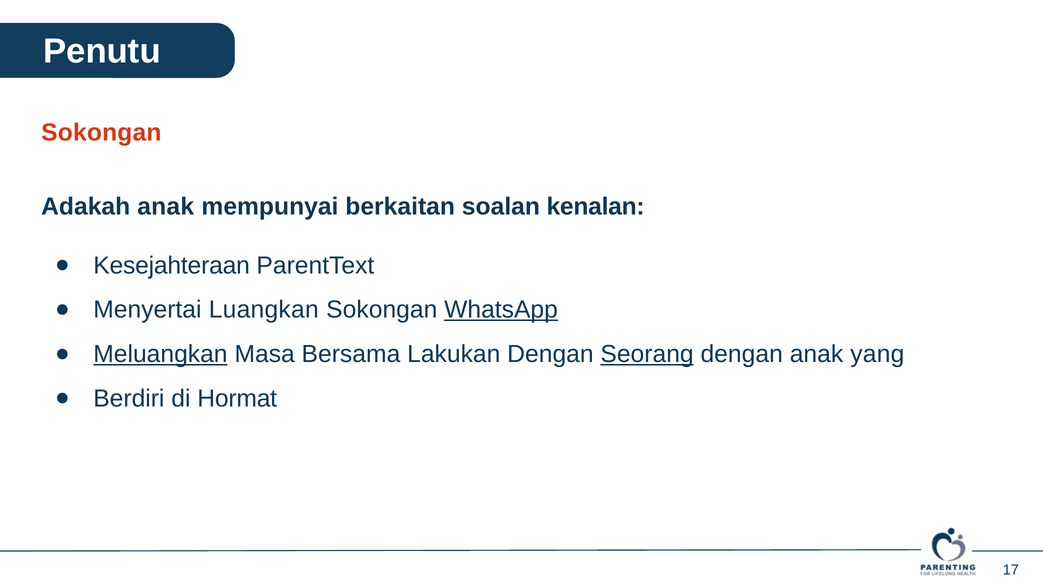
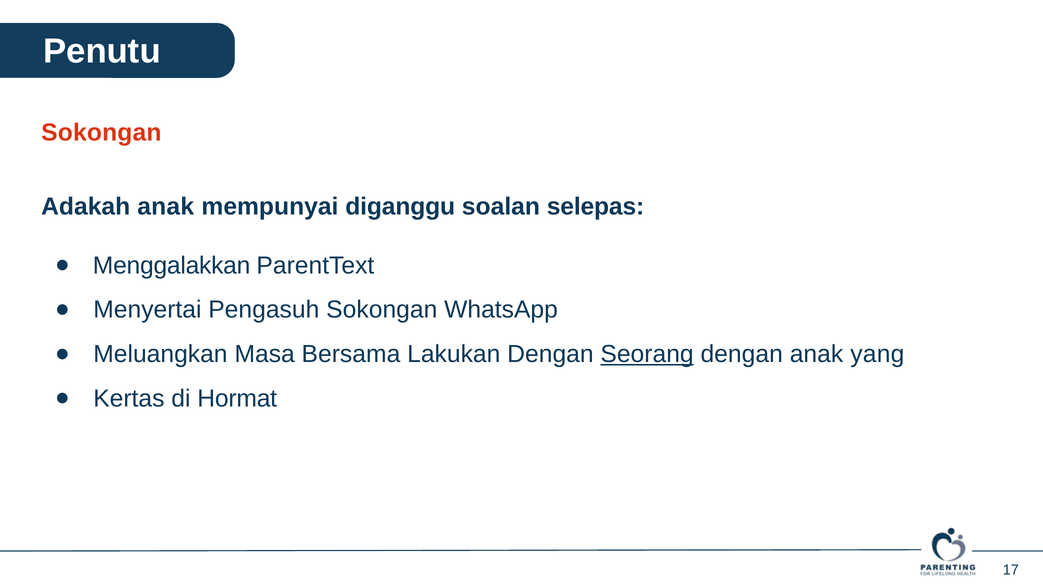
berkaitan: berkaitan -> diganggu
kenalan: kenalan -> selepas
Kesejahteraan: Kesejahteraan -> Menggalakkan
Luangkan: Luangkan -> Pengasuh
WhatsApp underline: present -> none
Meluangkan underline: present -> none
Berdiri: Berdiri -> Kertas
